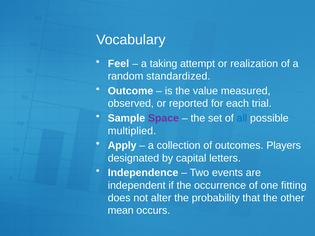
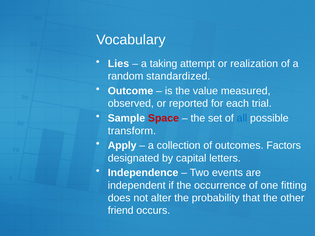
Feel: Feel -> Lies
Space colour: purple -> red
multiplied: multiplied -> transform
Players: Players -> Factors
mean: mean -> friend
